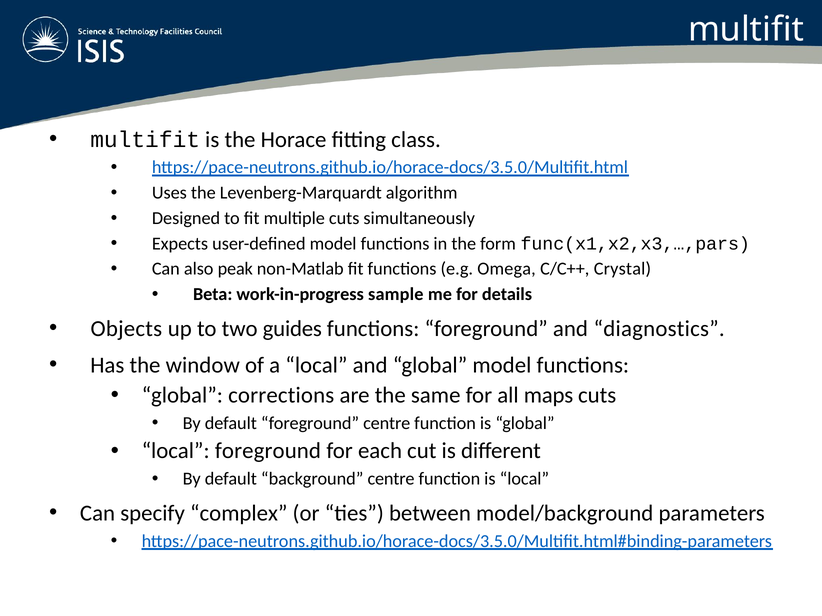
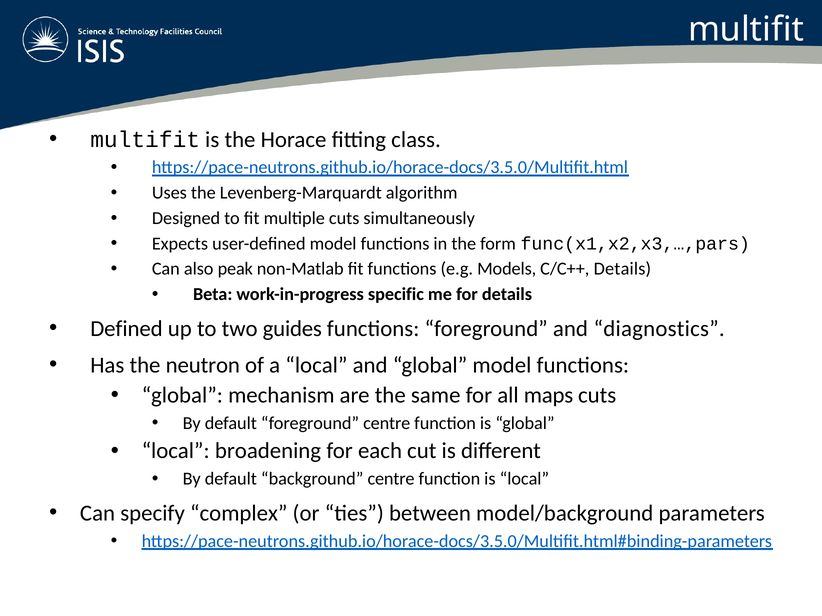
Omega: Omega -> Models
C/C++ Crystal: Crystal -> Details
sample: sample -> specific
Objects: Objects -> Defined
window: window -> neutron
corrections: corrections -> mechanism
local foreground: foreground -> broadening
